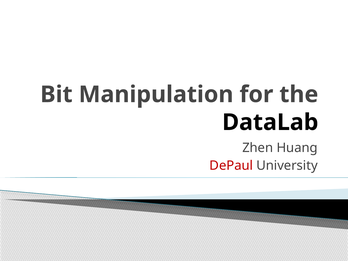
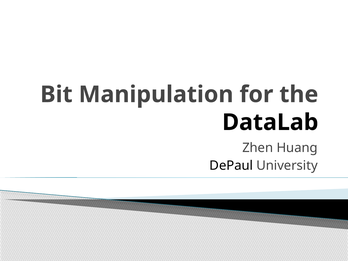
DePaul colour: red -> black
